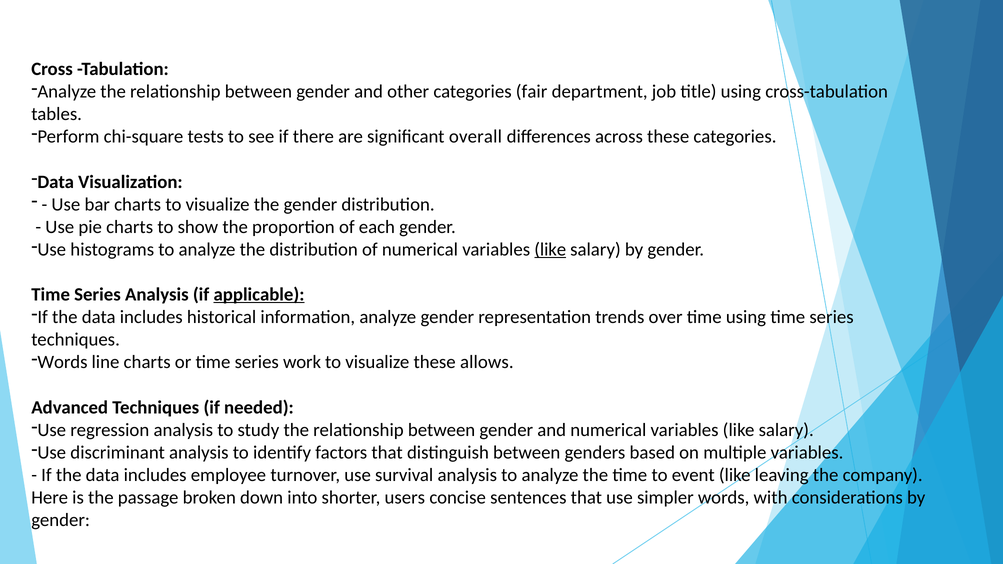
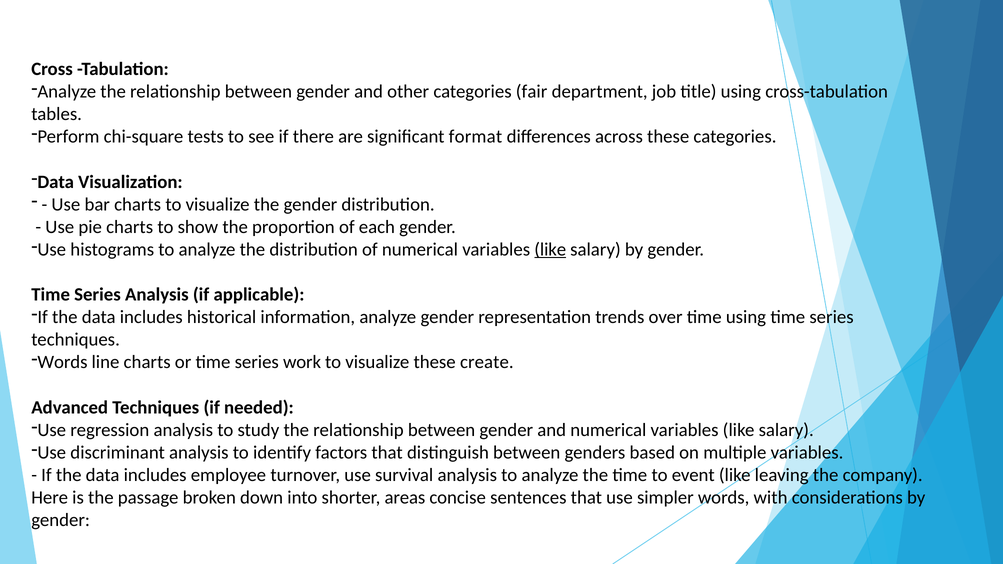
overall: overall -> format
applicable underline: present -> none
allows: allows -> create
users: users -> areas
